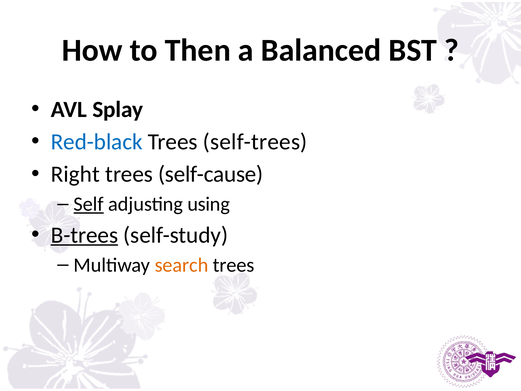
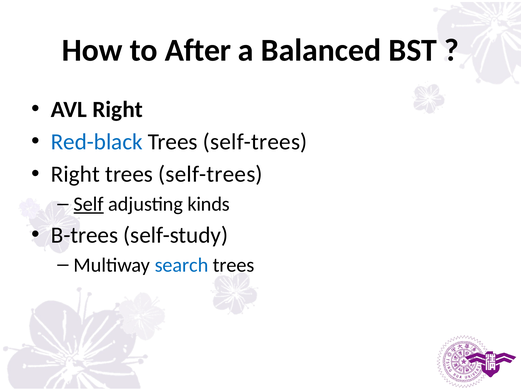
Then: Then -> After
AVL Splay: Splay -> Right
self-cause at (211, 174): self-cause -> self-trees
using: using -> kinds
B-trees underline: present -> none
search colour: orange -> blue
